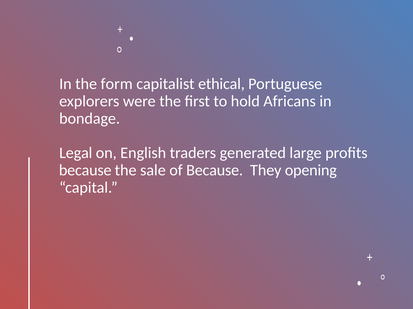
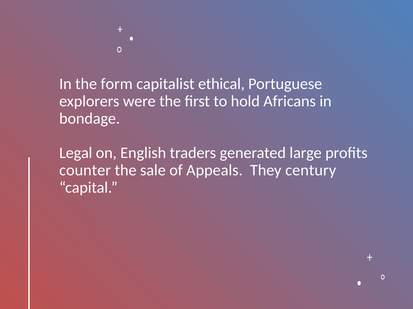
because at (85, 171): because -> counter
of Because: Because -> Appeals
opening: opening -> century
